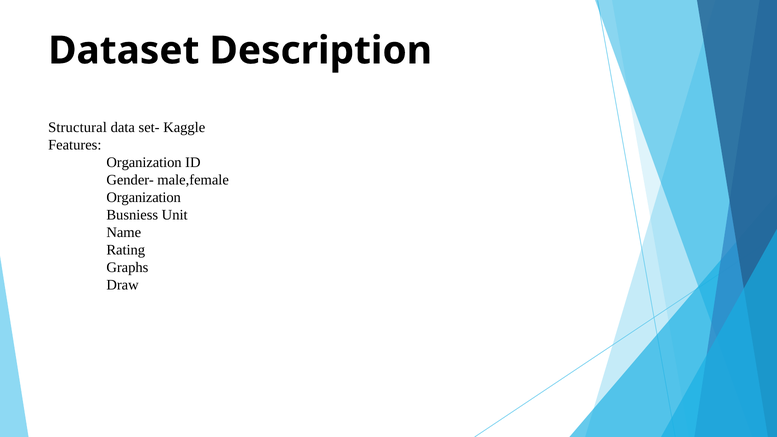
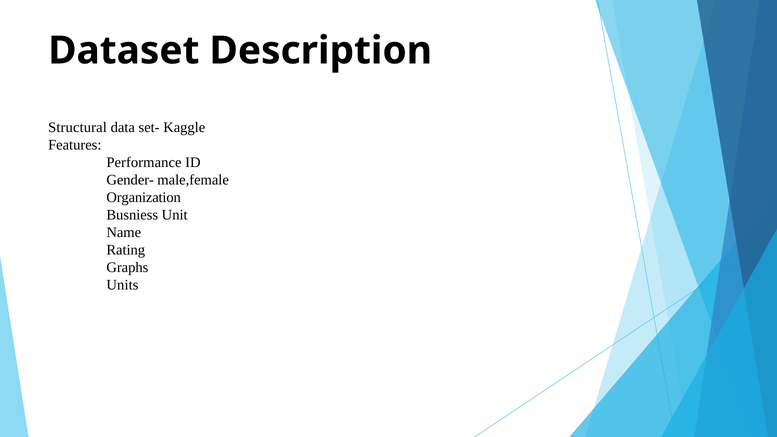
Organization at (144, 163): Organization -> Performance
Draw: Draw -> Units
